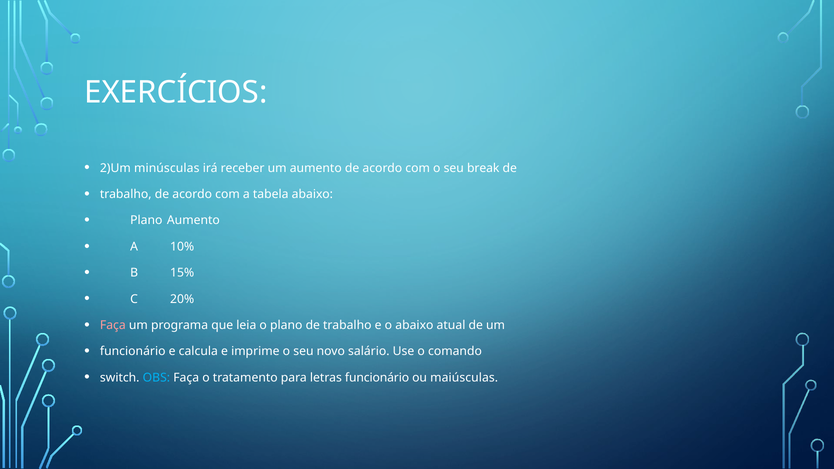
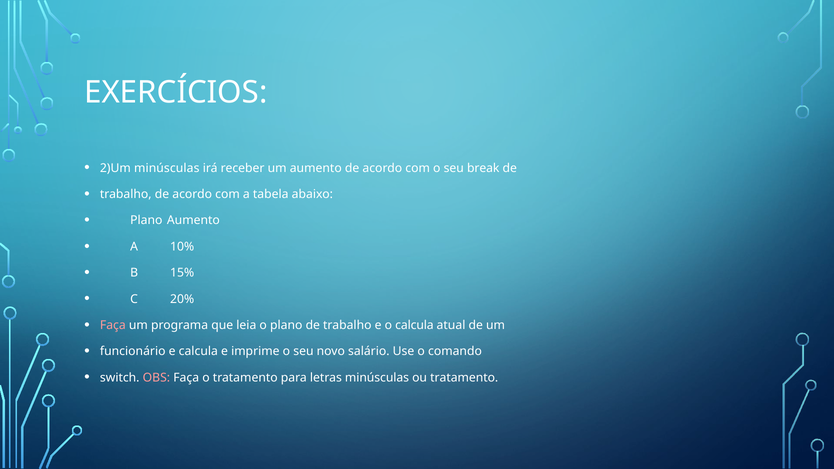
o abaixo: abaixo -> calcula
OBS colour: light blue -> pink
letras funcionário: funcionário -> minúsculas
ou maiúsculas: maiúsculas -> tratamento
